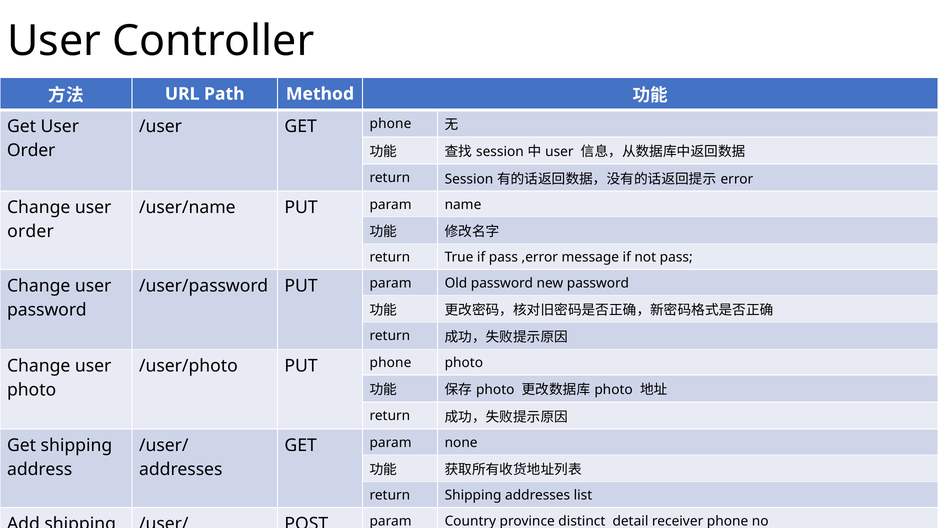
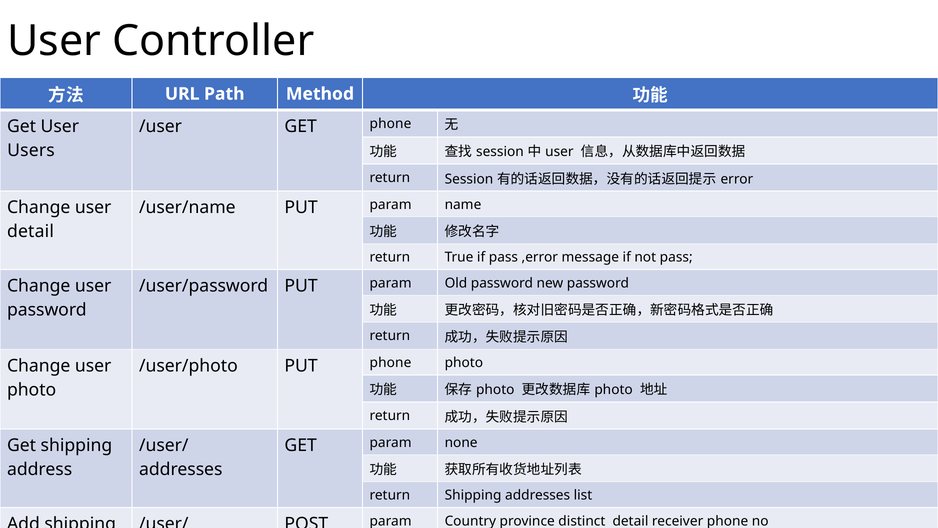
Order at (31, 150): Order -> Users
order at (30, 231): order -> detail
